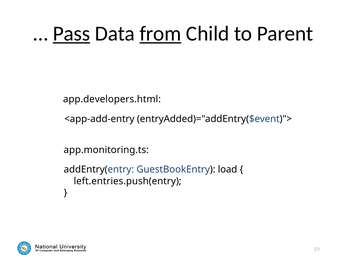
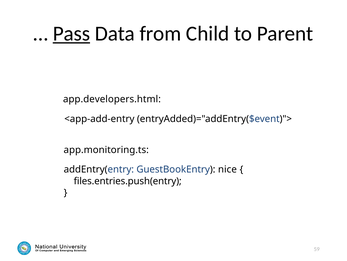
from underline: present -> none
load: load -> nice
left.entries.push(entry: left.entries.push(entry -> files.entries.push(entry
